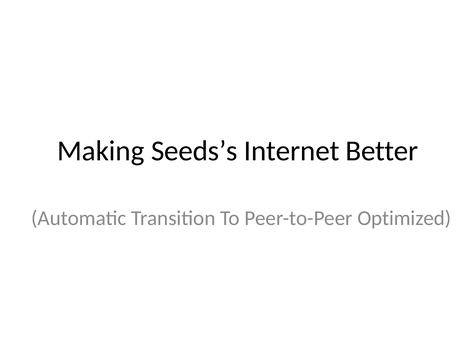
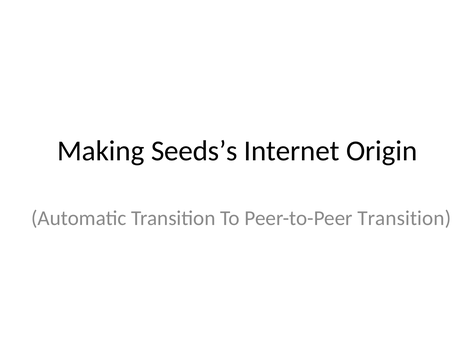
Better: Better -> Origin
Peer-to-Peer Optimized: Optimized -> Transition
